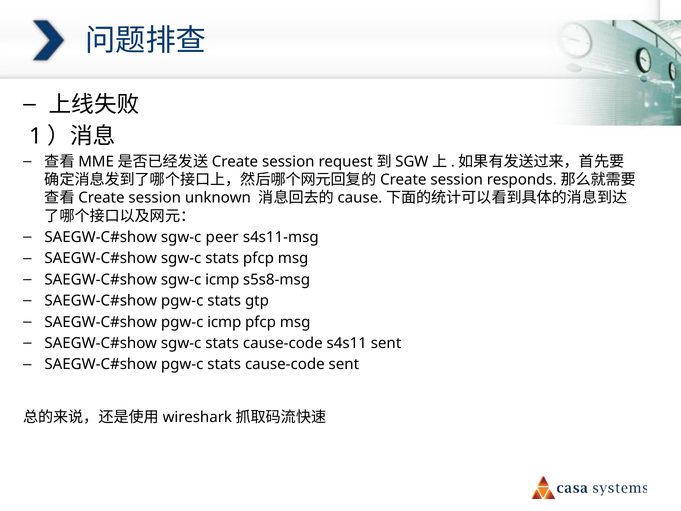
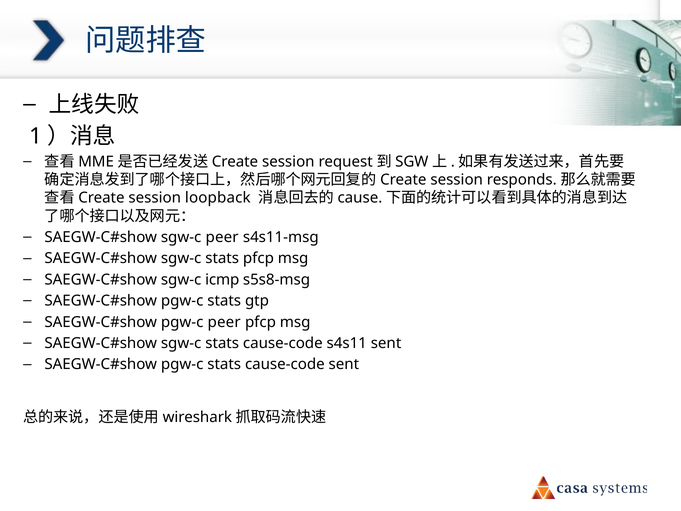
unknown: unknown -> loopback
pgw-c icmp: icmp -> peer
